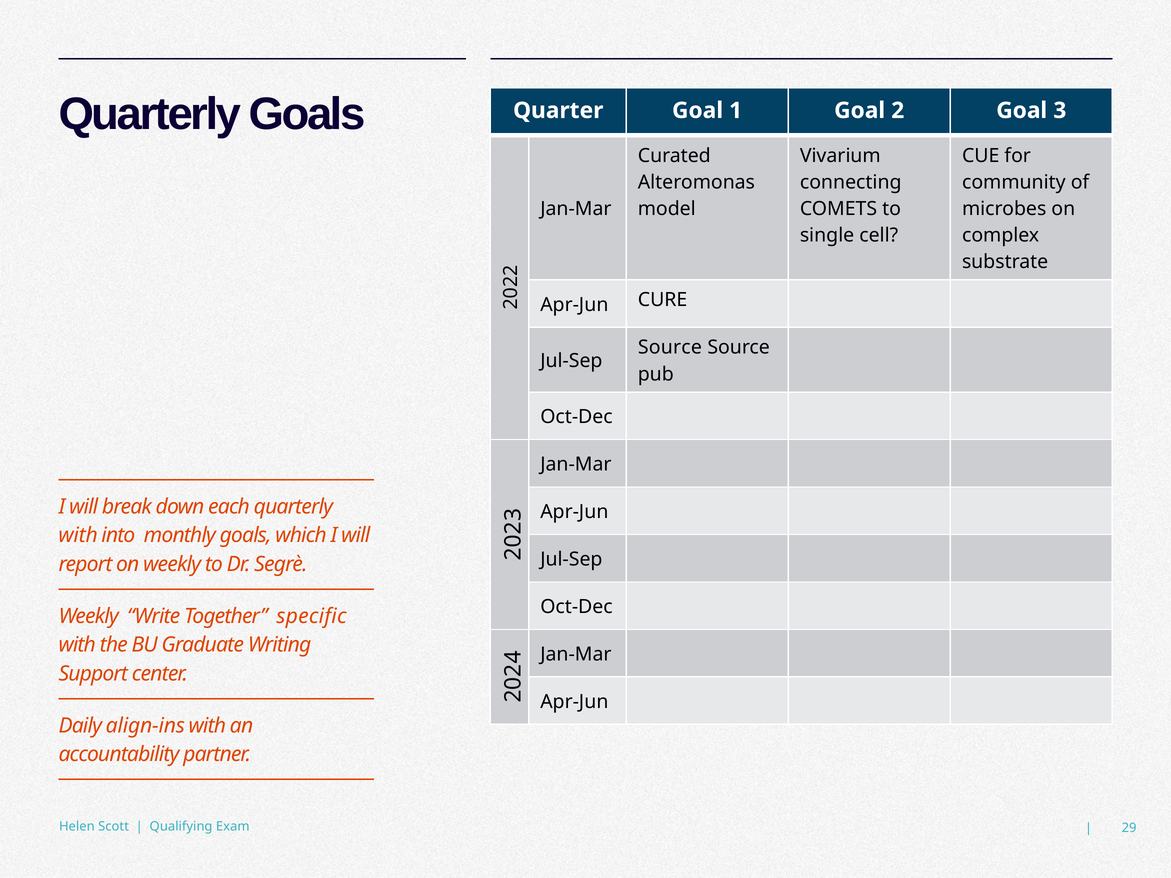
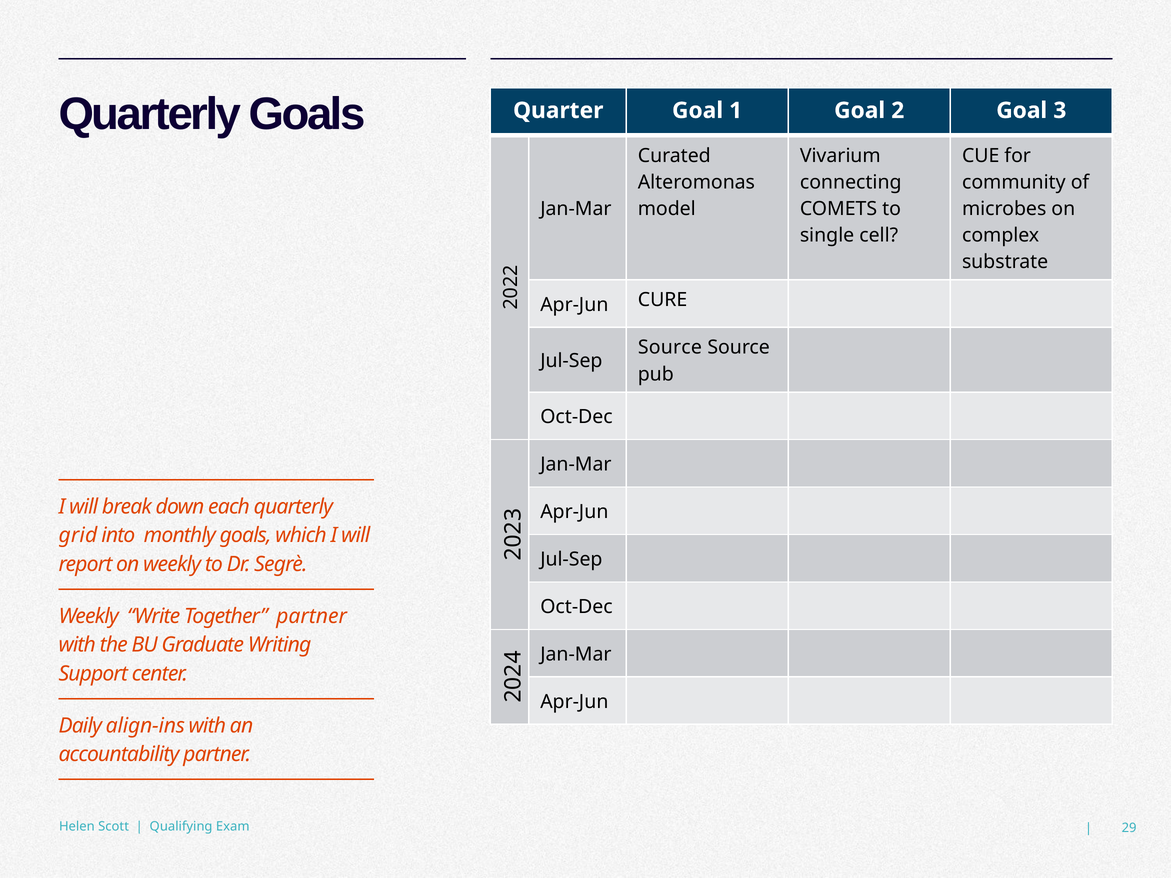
with at (78, 536): with -> grid
Together specific: specific -> partner
